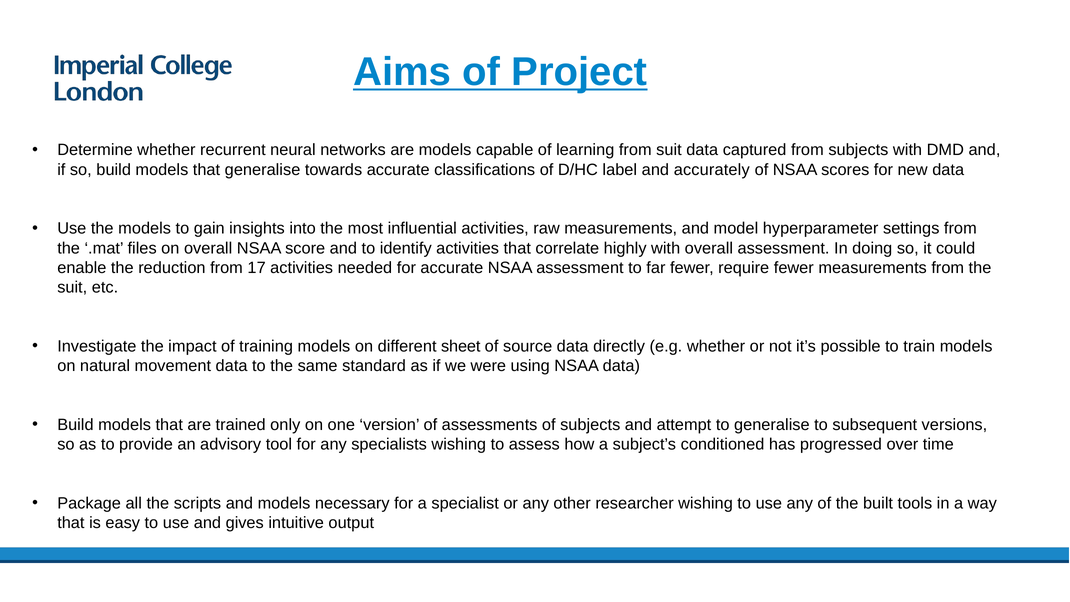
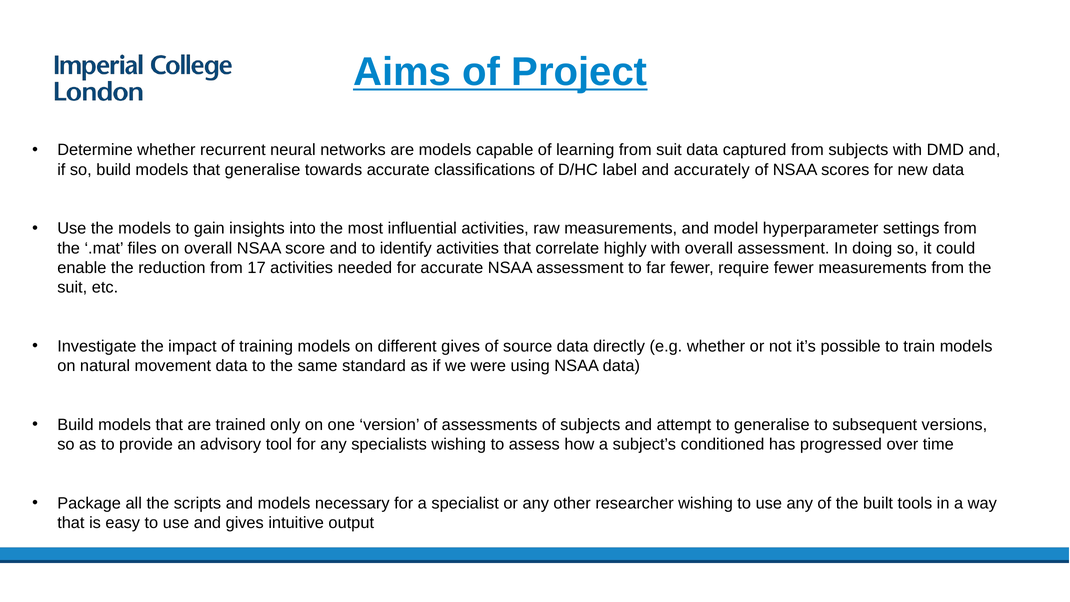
different sheet: sheet -> gives
